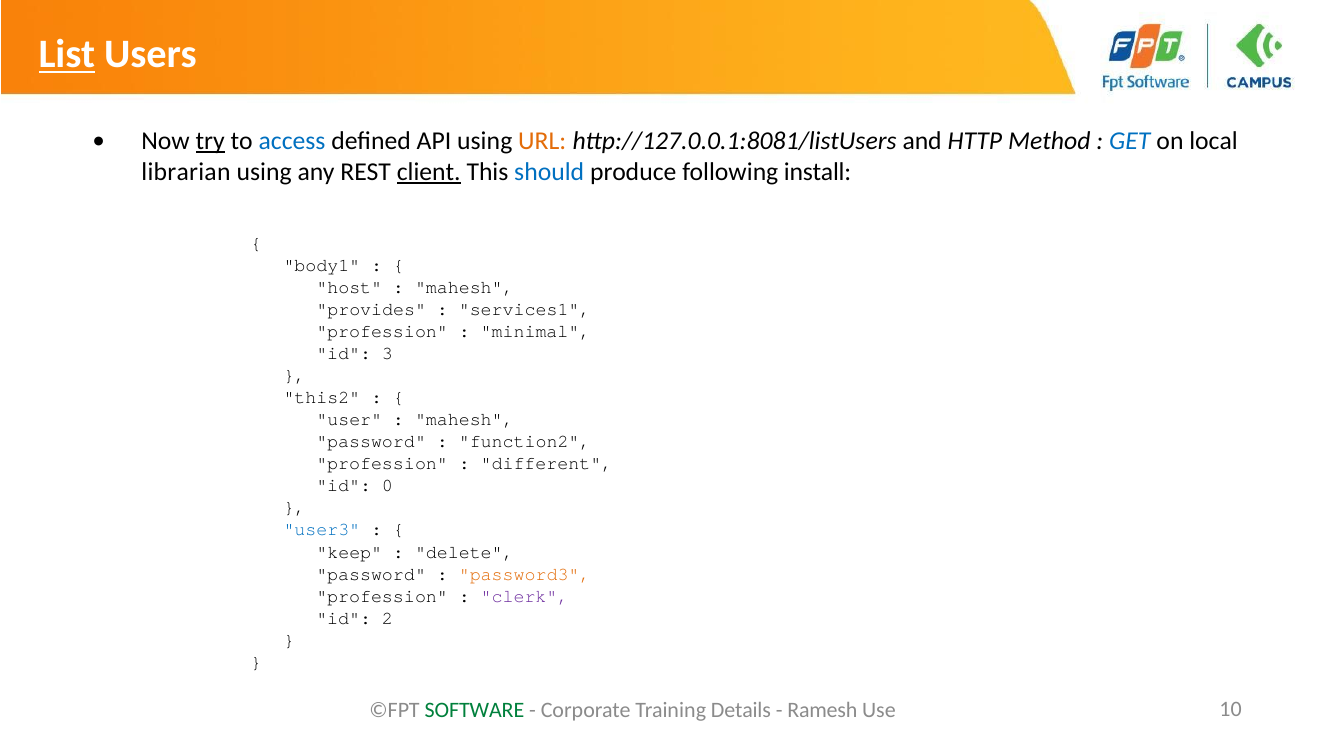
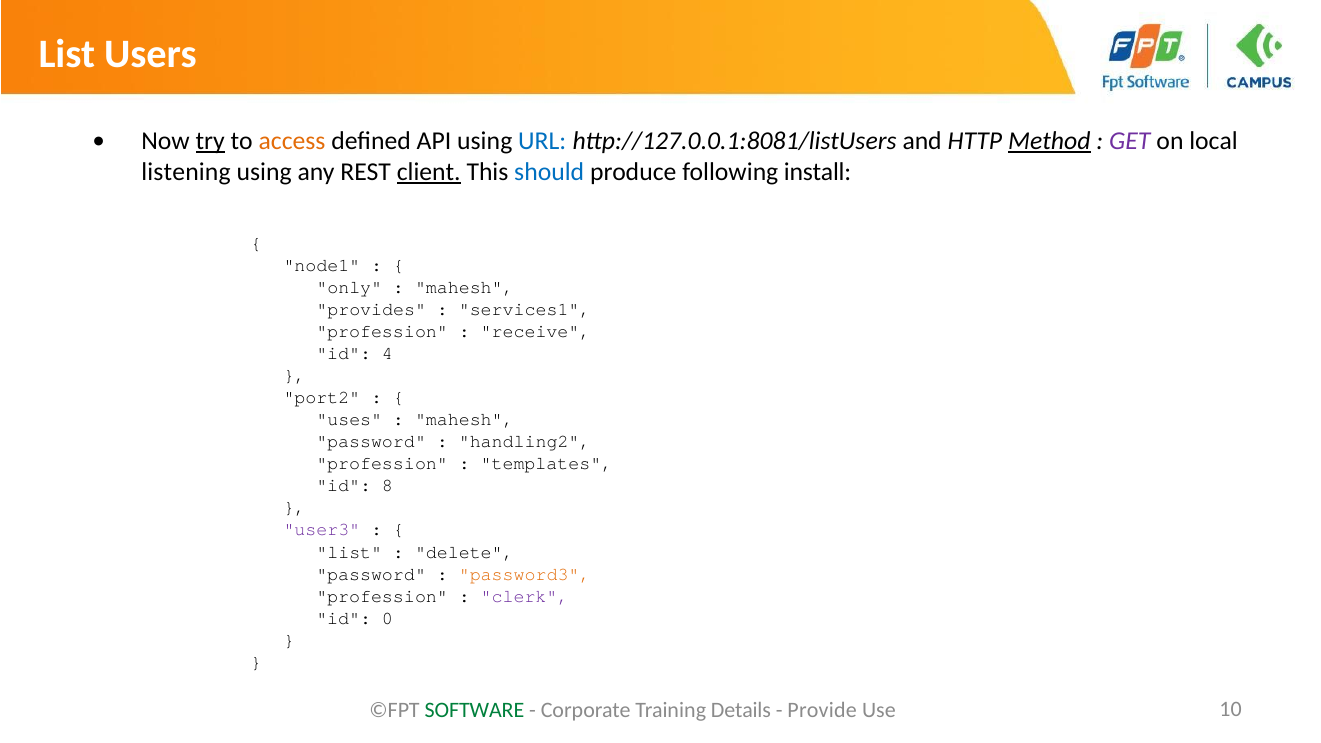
List at (67, 54) underline: present -> none
access colour: blue -> orange
URL colour: orange -> blue
Method underline: none -> present
GET colour: blue -> purple
librarian: librarian -> listening
body1: body1 -> node1
host: host -> only
minimal: minimal -> receive
3: 3 -> 4
this2: this2 -> port2
user: user -> uses
function2: function2 -> handling2
different: different -> templates
0: 0 -> 8
user3 colour: blue -> purple
keep at (349, 552): keep -> list
2: 2 -> 0
Ramesh: Ramesh -> Provide
